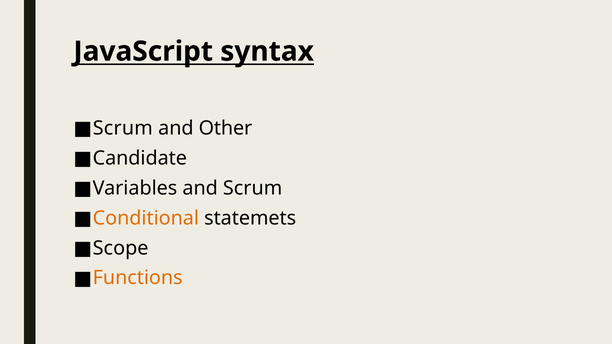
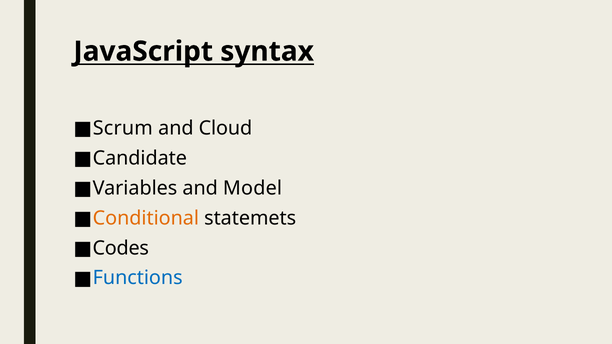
Other: Other -> Cloud
and Scrum: Scrum -> Model
Scope: Scope -> Codes
Functions colour: orange -> blue
